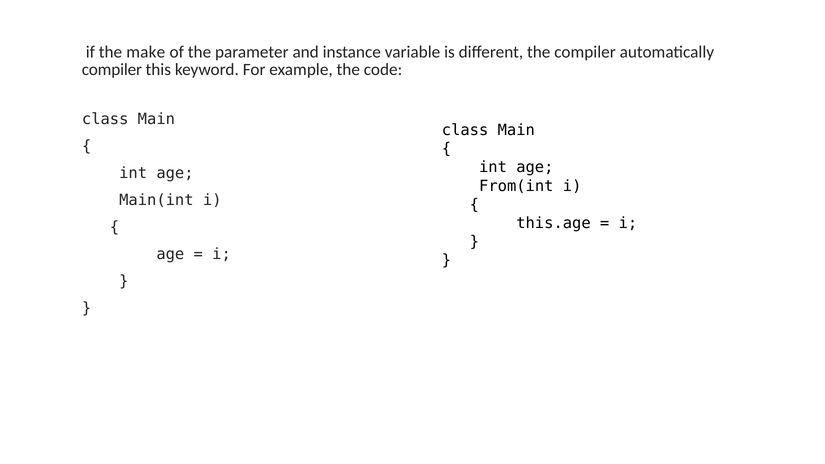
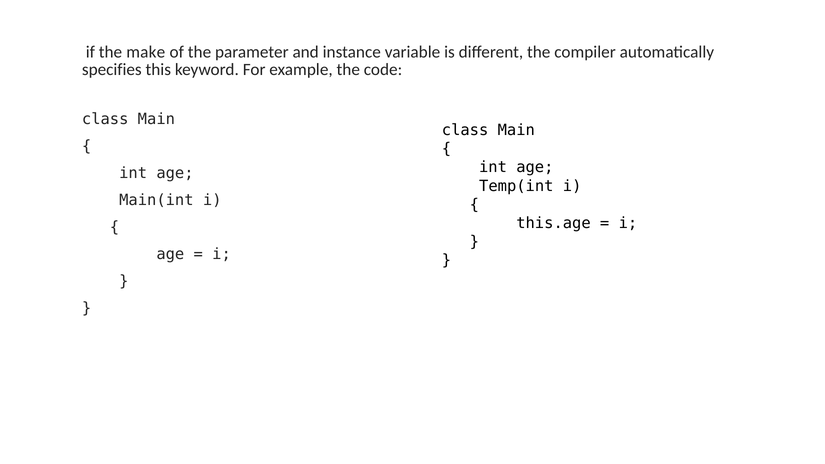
compiler at (112, 70): compiler -> specifies
From(int: From(int -> Temp(int
